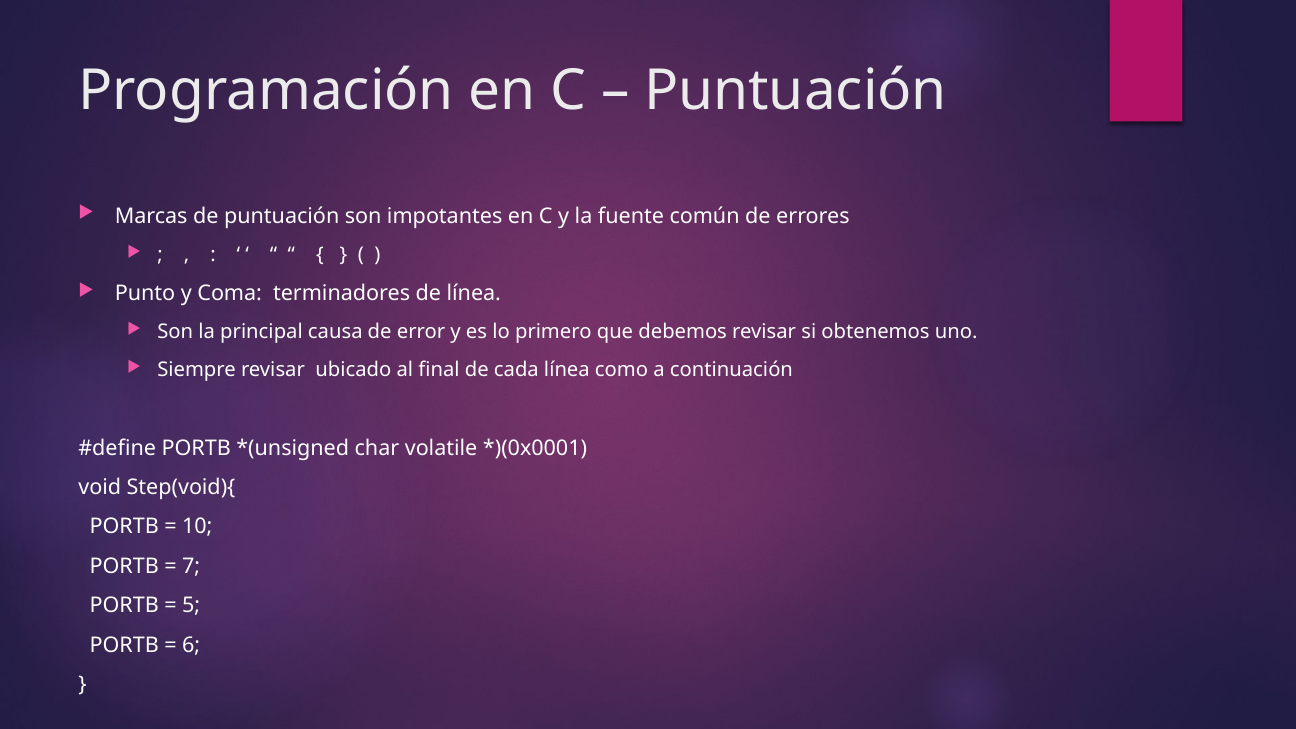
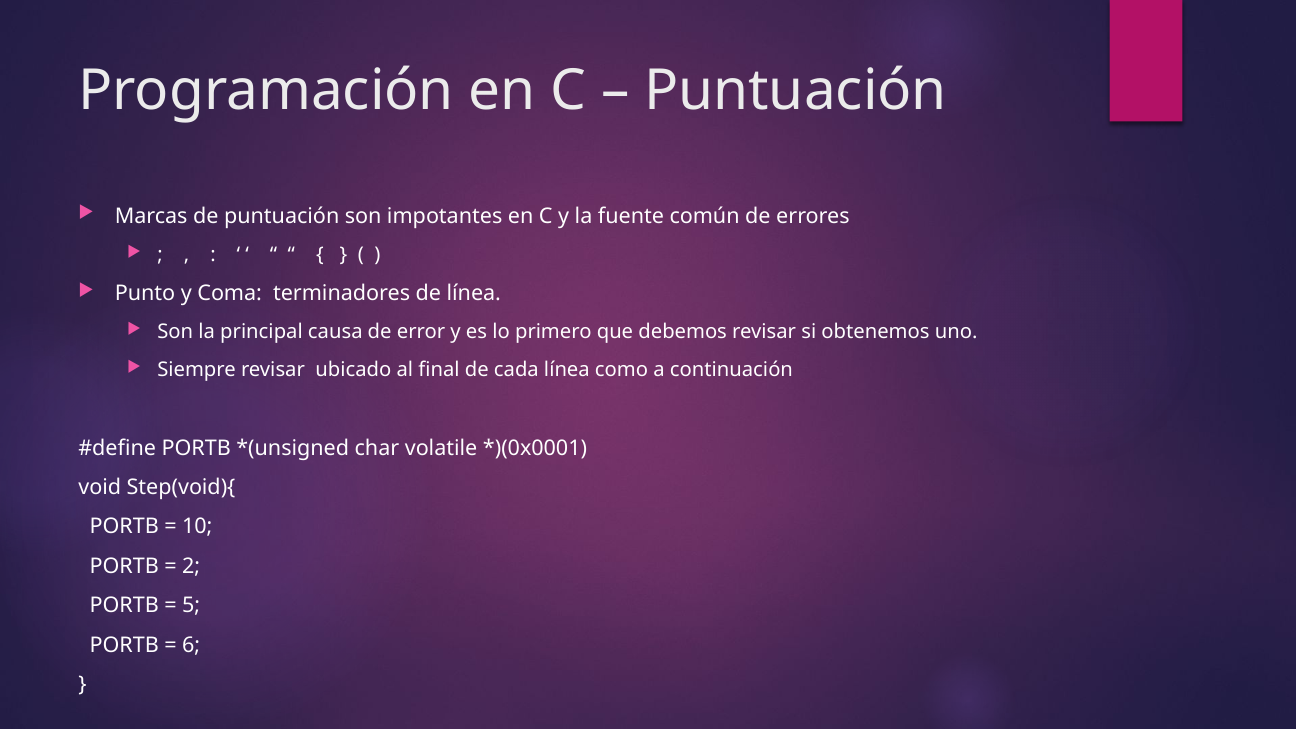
7: 7 -> 2
